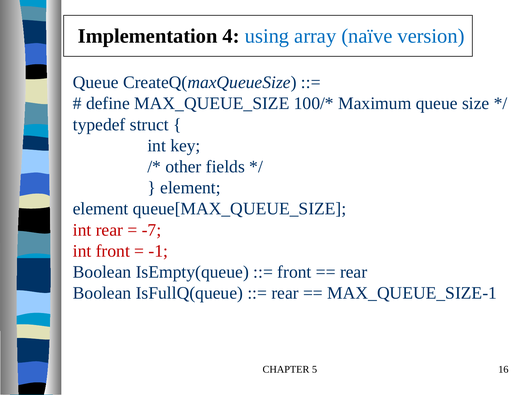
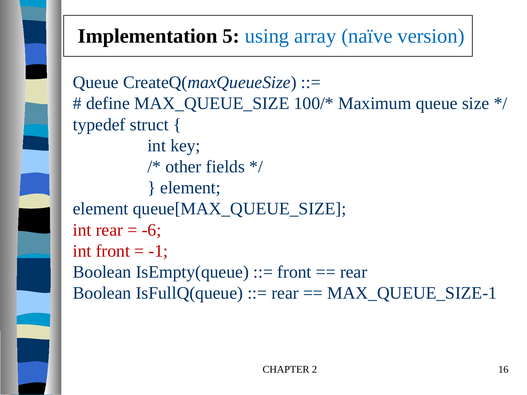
4: 4 -> 5
-7: -7 -> -6
5: 5 -> 2
